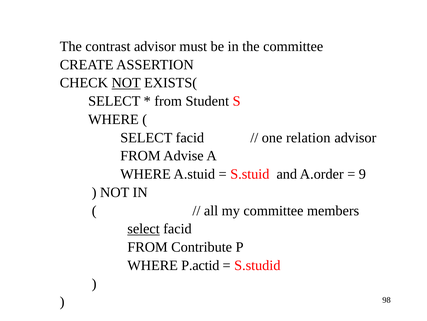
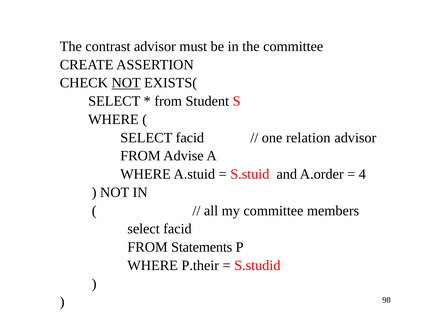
9: 9 -> 4
select at (144, 228) underline: present -> none
Contribute: Contribute -> Statements
P.actid: P.actid -> P.their
